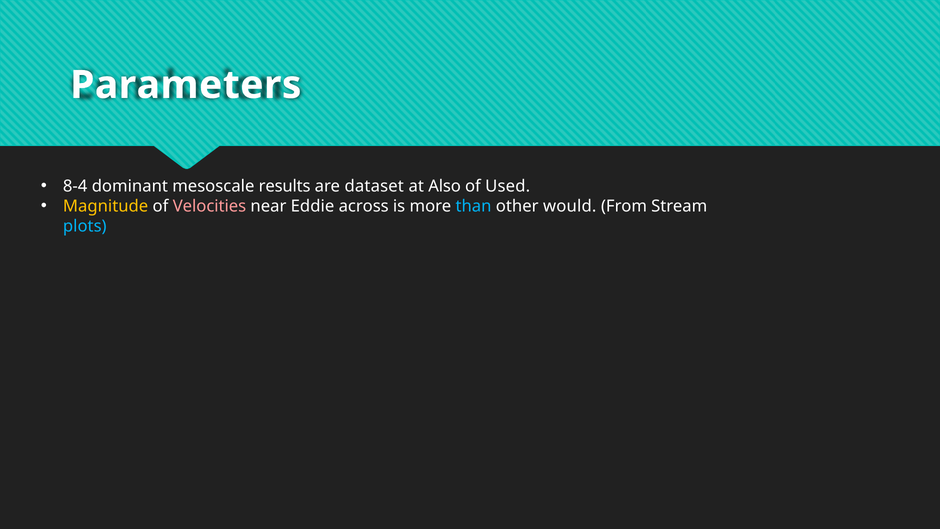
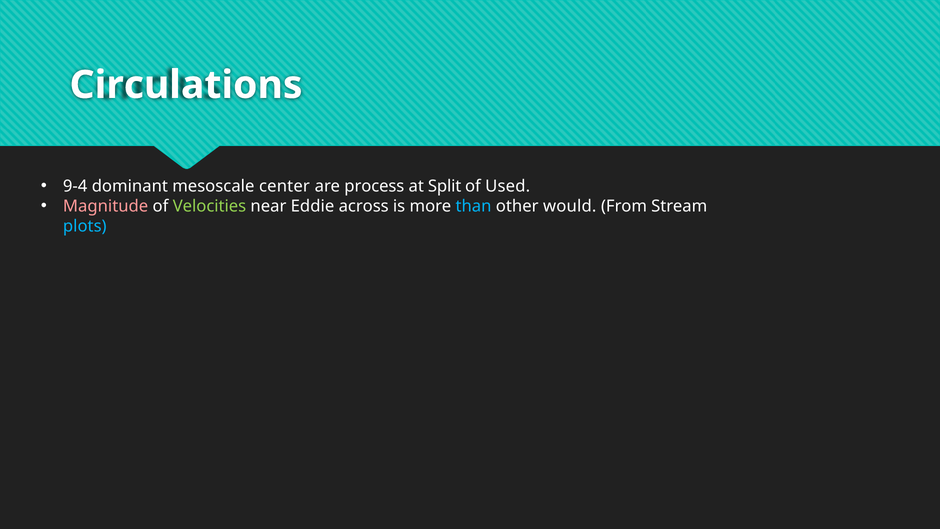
Parameters: Parameters -> Circulations
8-4: 8-4 -> 9-4
results: results -> center
dataset: dataset -> process
Also: Also -> Split
Magnitude colour: yellow -> pink
Velocities colour: pink -> light green
